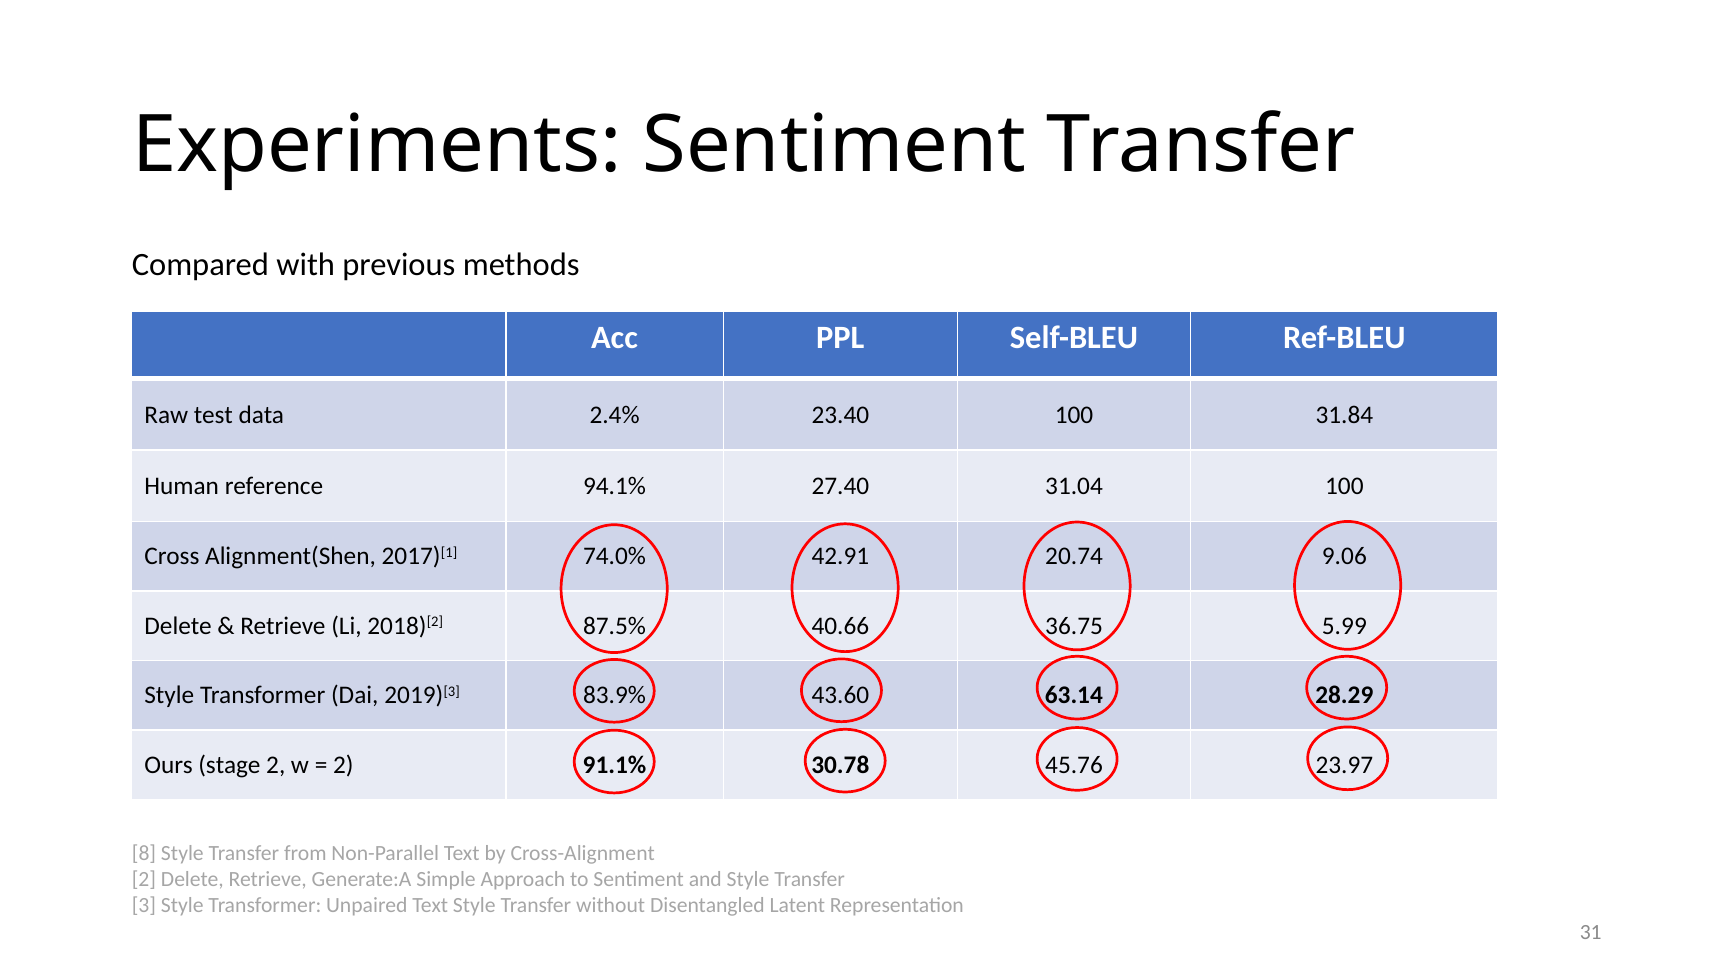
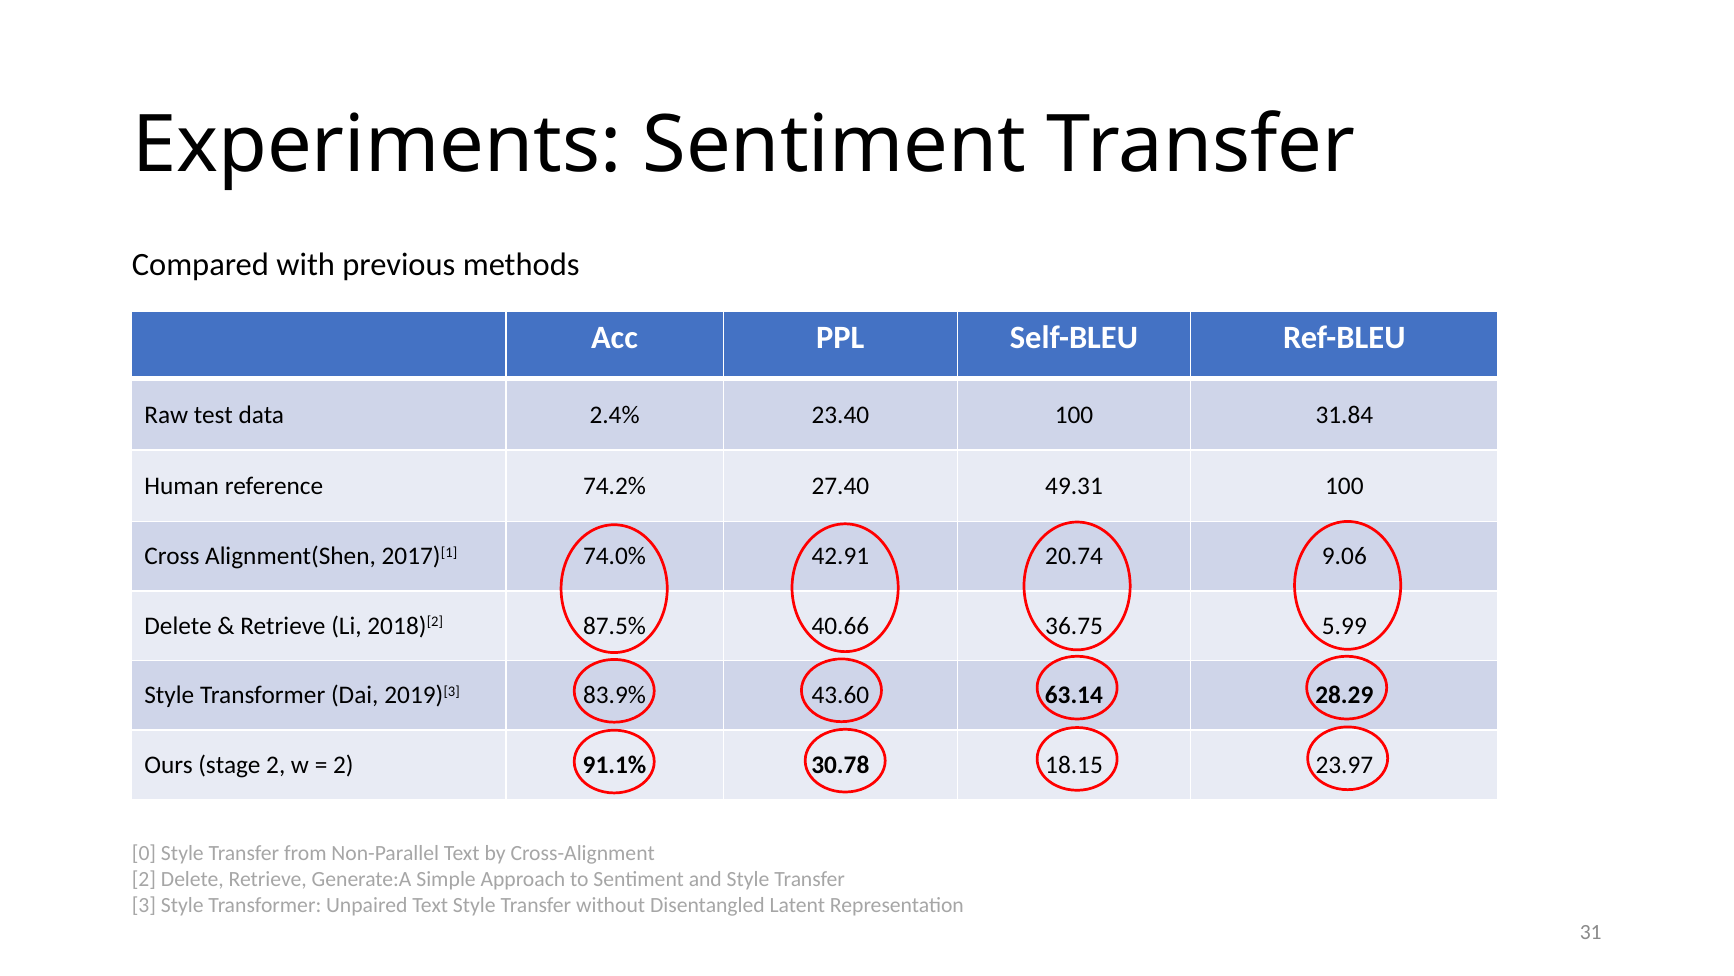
94.1%: 94.1% -> 74.2%
31.04: 31.04 -> 49.31
45.76: 45.76 -> 18.15
8: 8 -> 0
